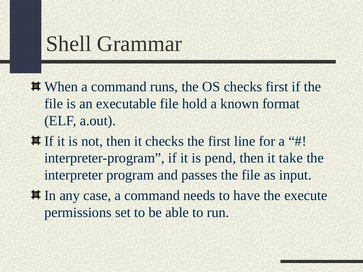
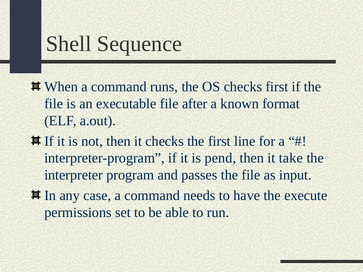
Grammar: Grammar -> Sequence
hold: hold -> after
